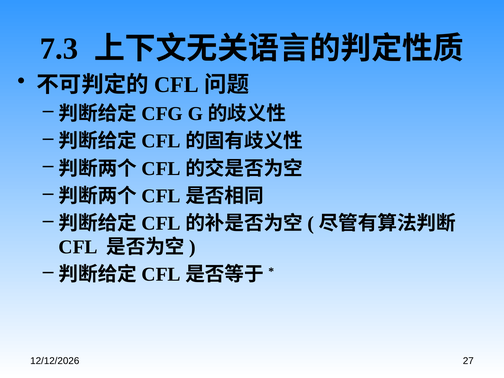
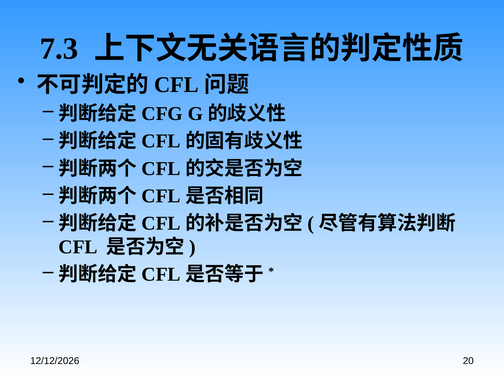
27: 27 -> 20
